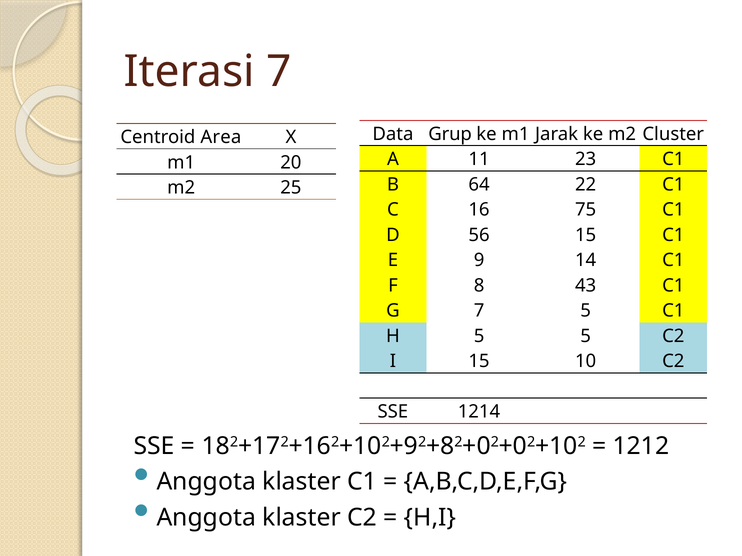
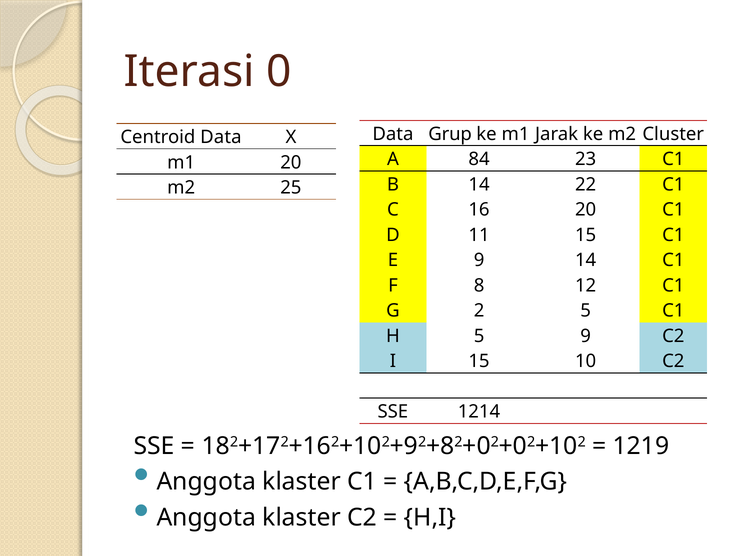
Iterasi 7: 7 -> 0
Centroid Area: Area -> Data
11: 11 -> 84
64 at (479, 185): 64 -> 14
16 75: 75 -> 20
56: 56 -> 11
43: 43 -> 12
7 at (479, 311): 7 -> 2
5 5: 5 -> 9
1212: 1212 -> 1219
